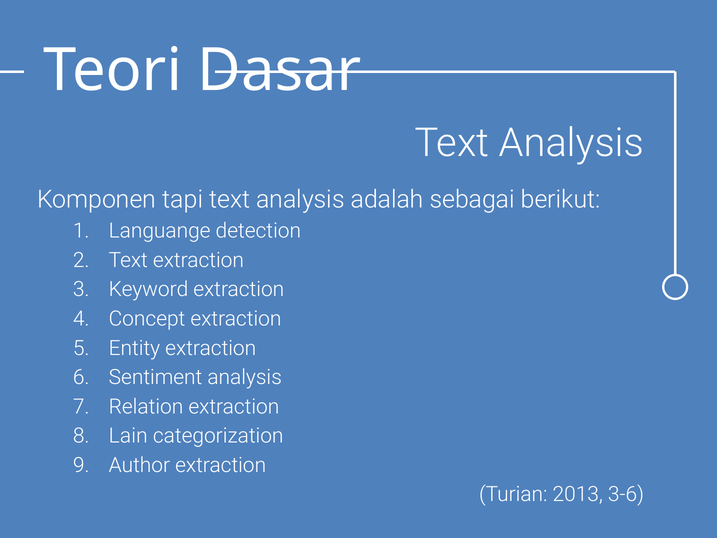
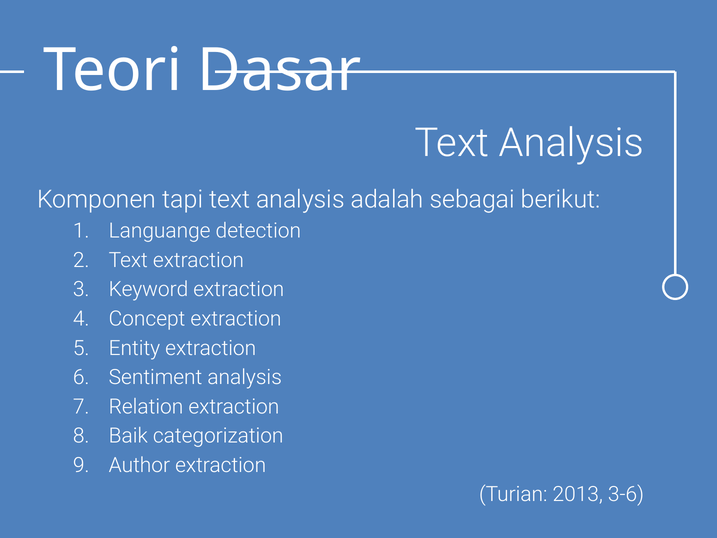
Lain: Lain -> Baik
